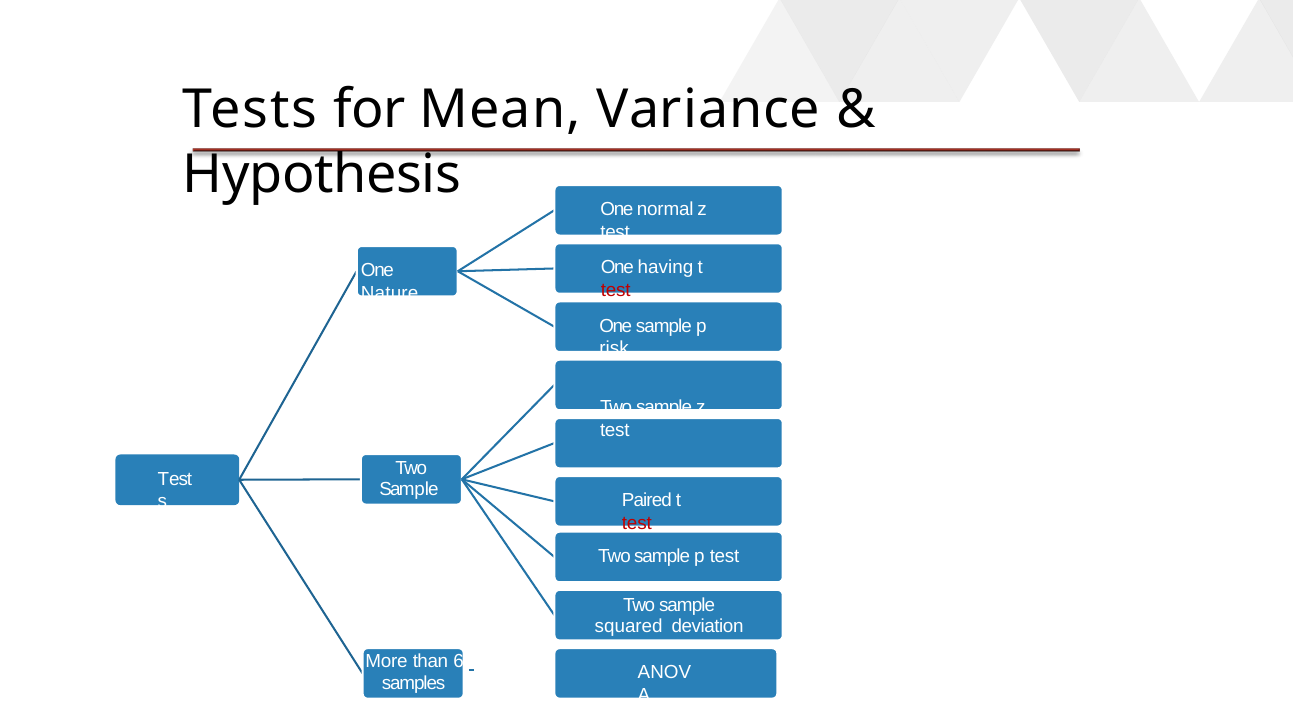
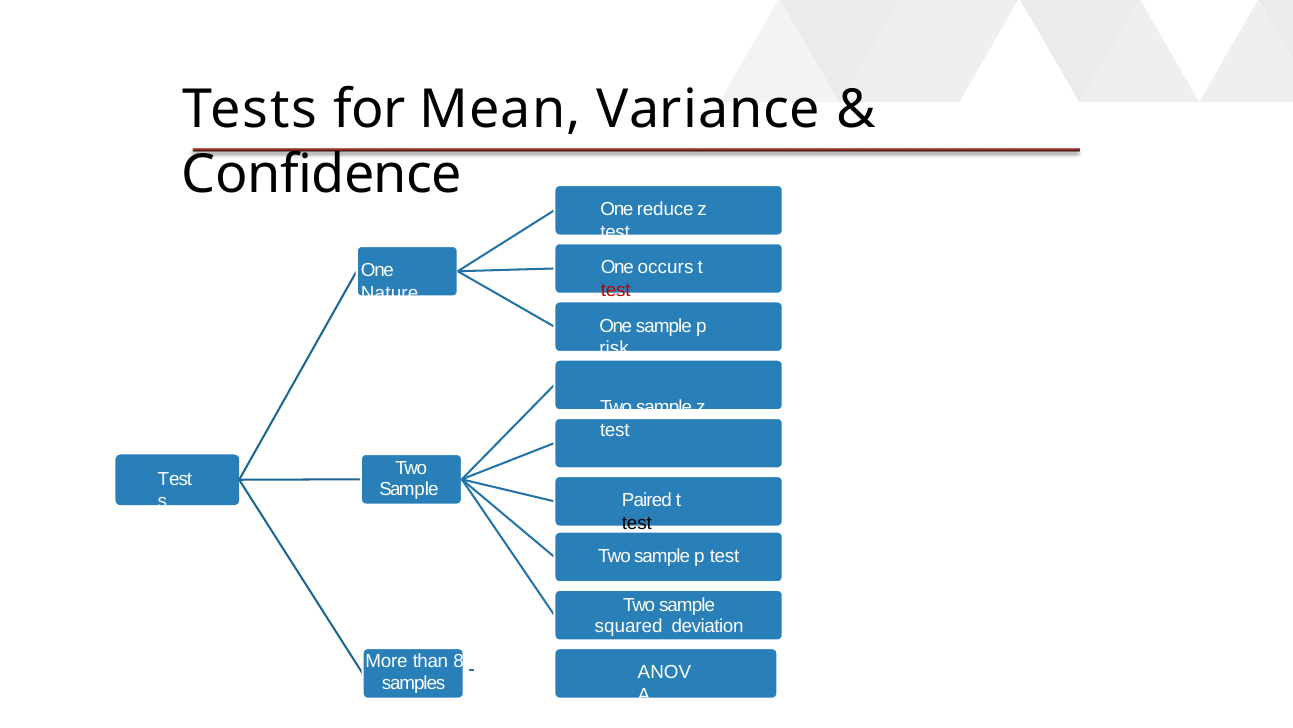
Hypothesis: Hypothesis -> Confidence
normal: normal -> reduce
having: having -> occurs
test at (637, 523) colour: red -> black
6: 6 -> 8
